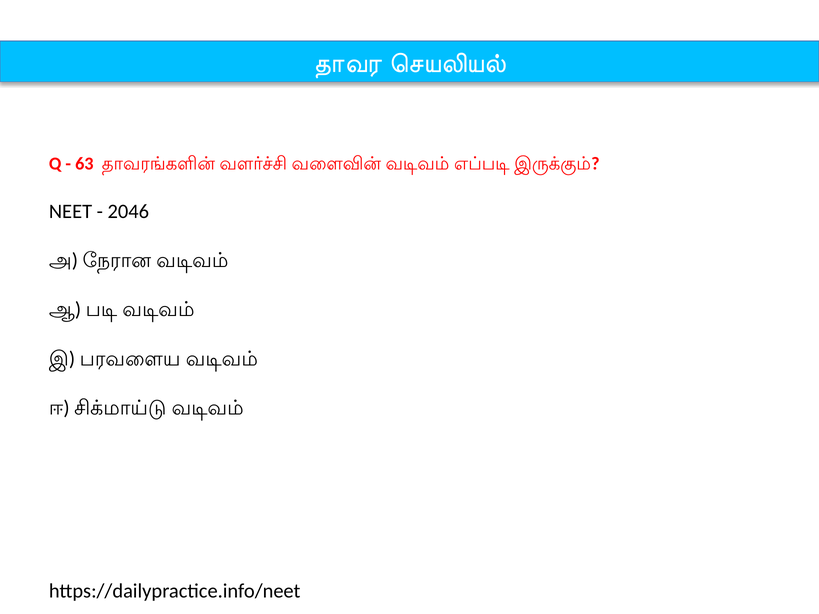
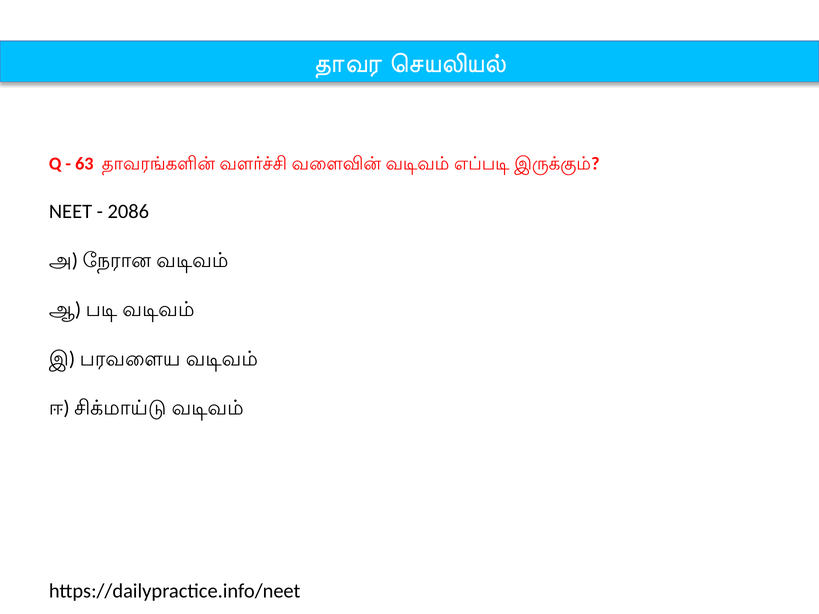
2046: 2046 -> 2086
